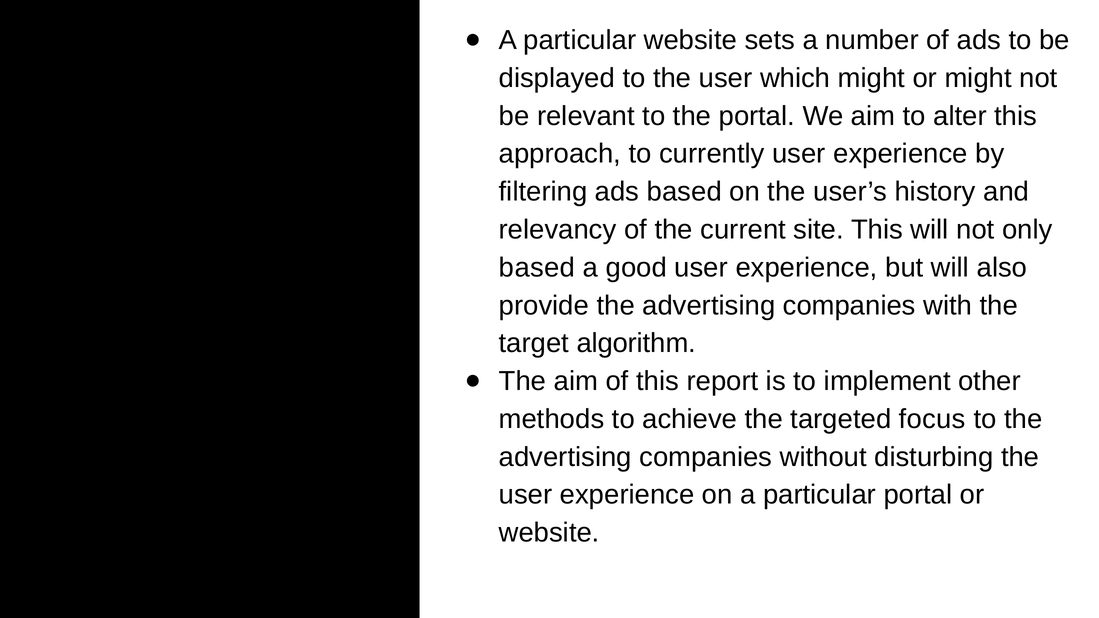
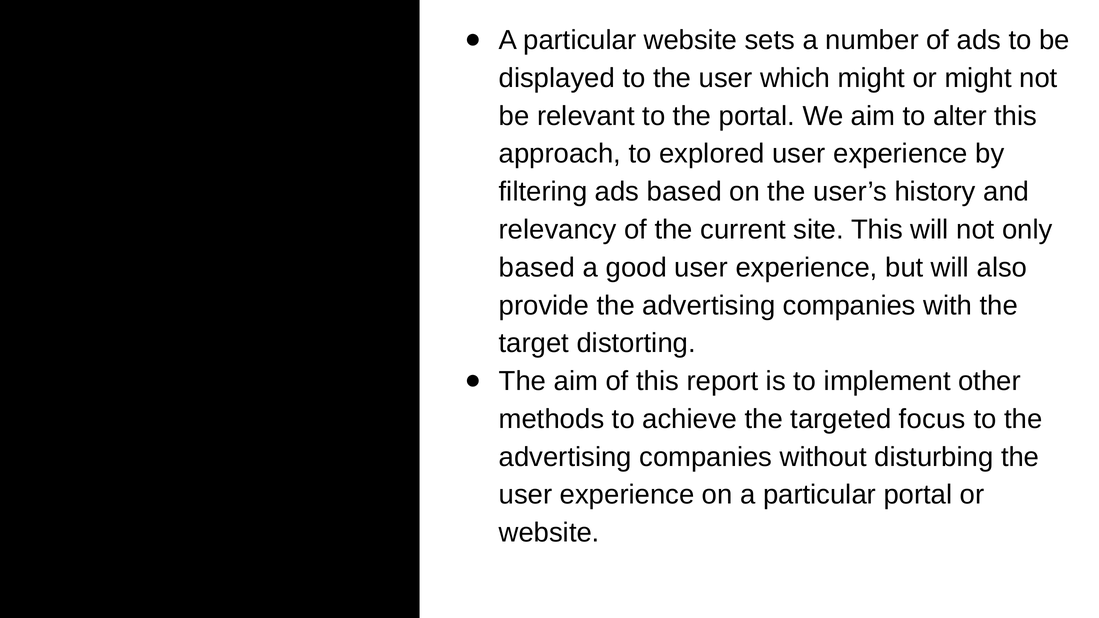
currently: currently -> explored
algorithm: algorithm -> distorting
